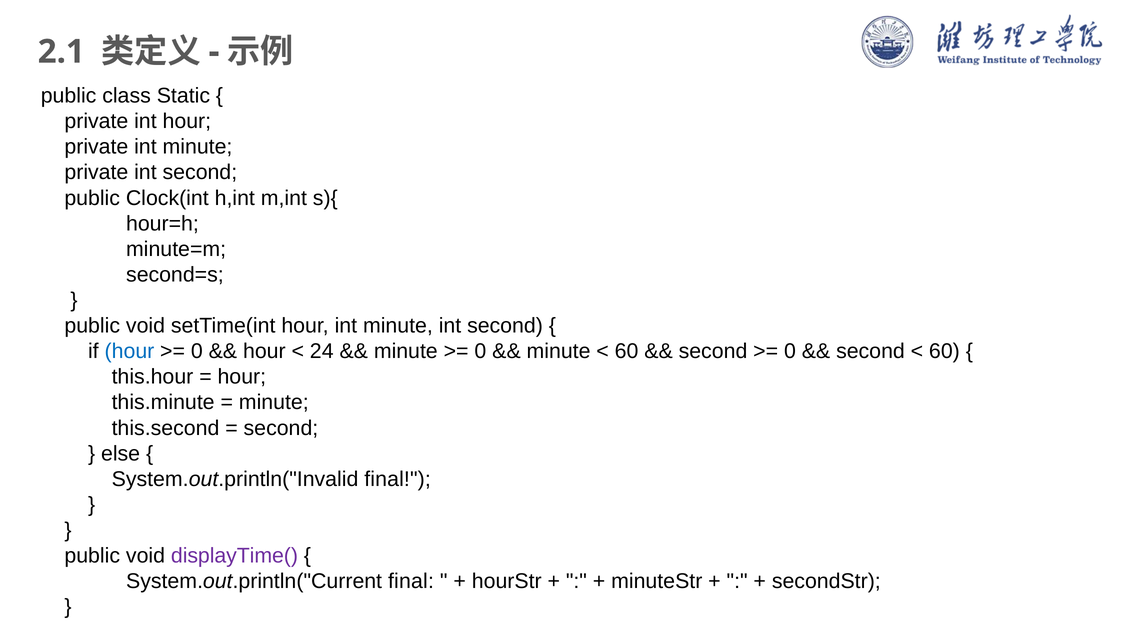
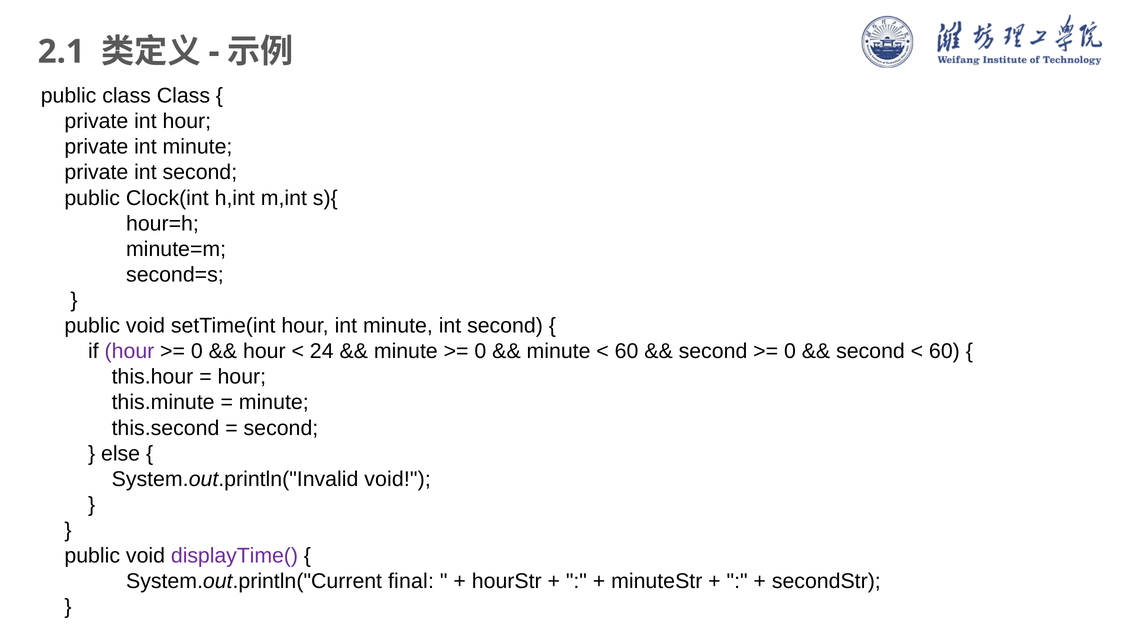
class Static: Static -> Class
hour at (129, 352) colour: blue -> purple
System.out.println("Invalid final: final -> void
